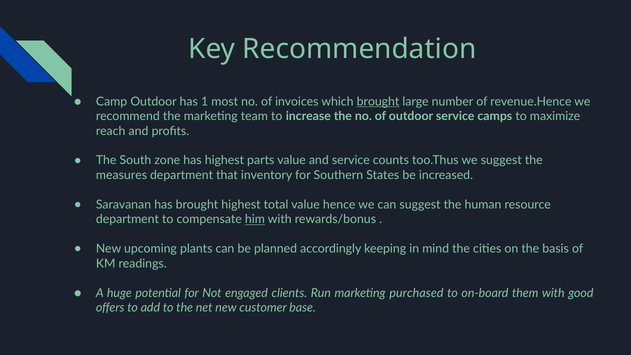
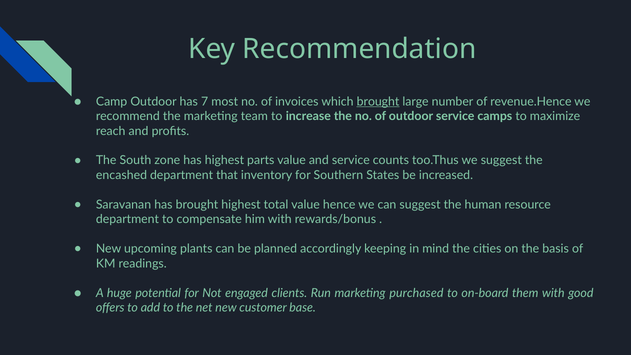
1: 1 -> 7
measures: measures -> encashed
him underline: present -> none
